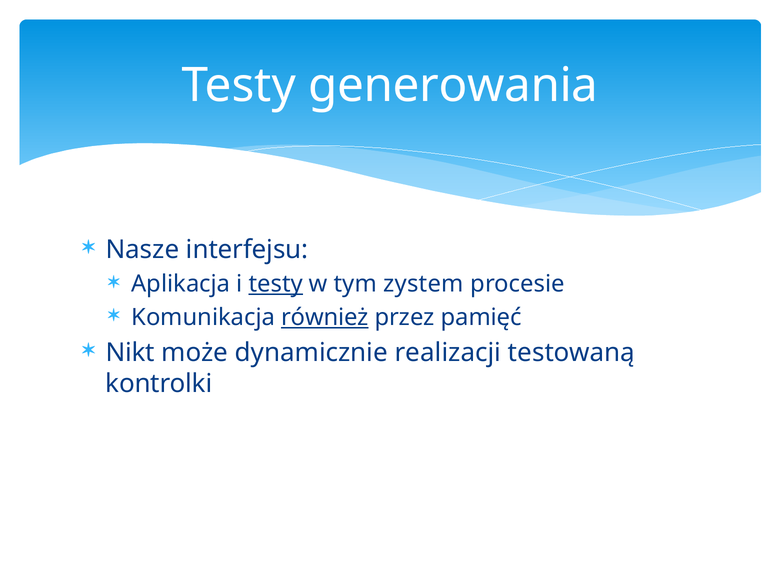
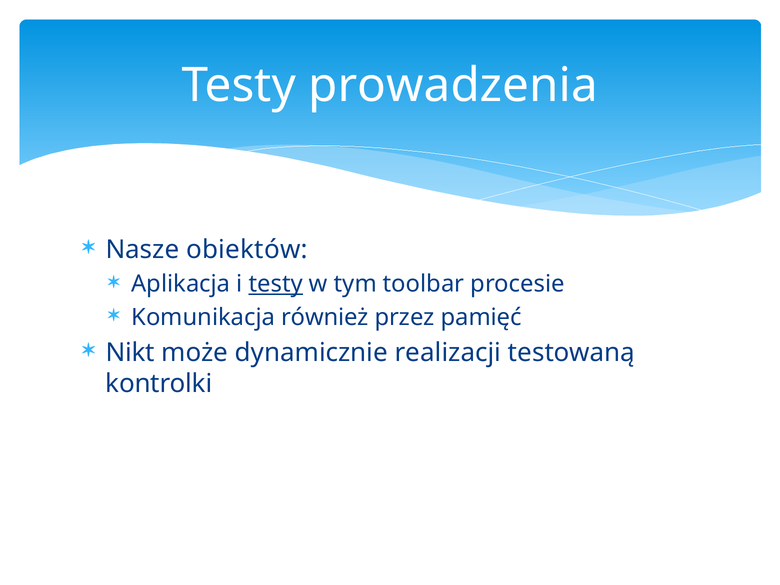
generowania: generowania -> prowadzenia
interfejsu: interfejsu -> obiektów
zystem: zystem -> toolbar
również underline: present -> none
